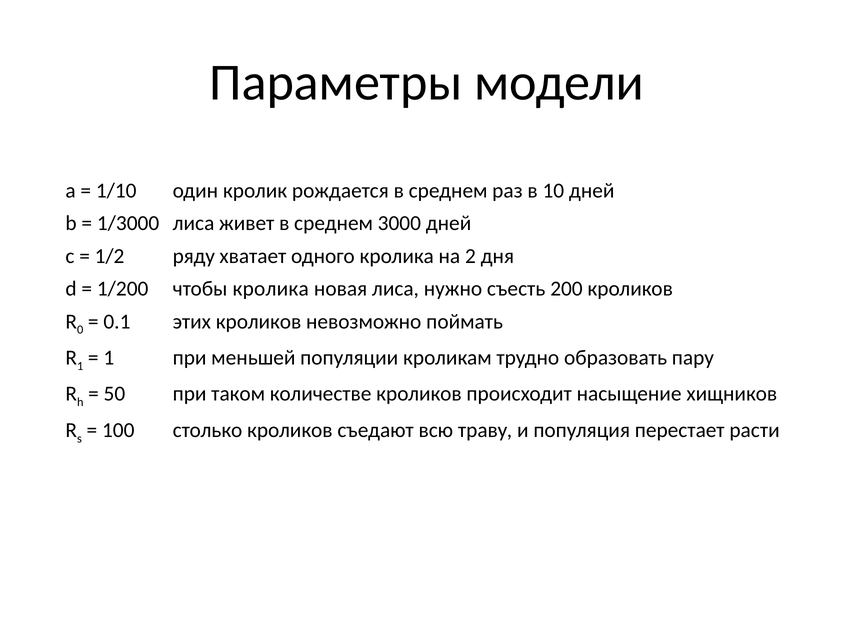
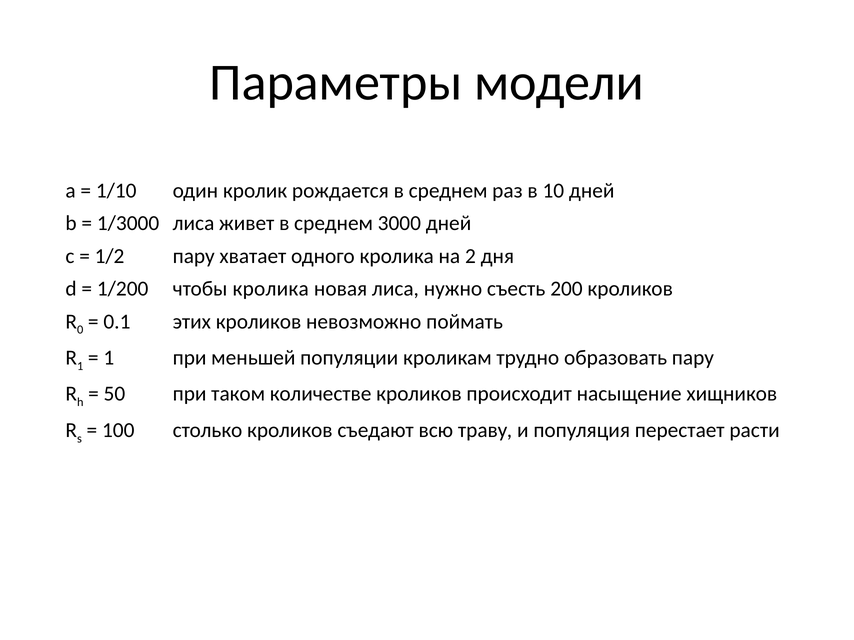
1/2 ряду: ряду -> пару
